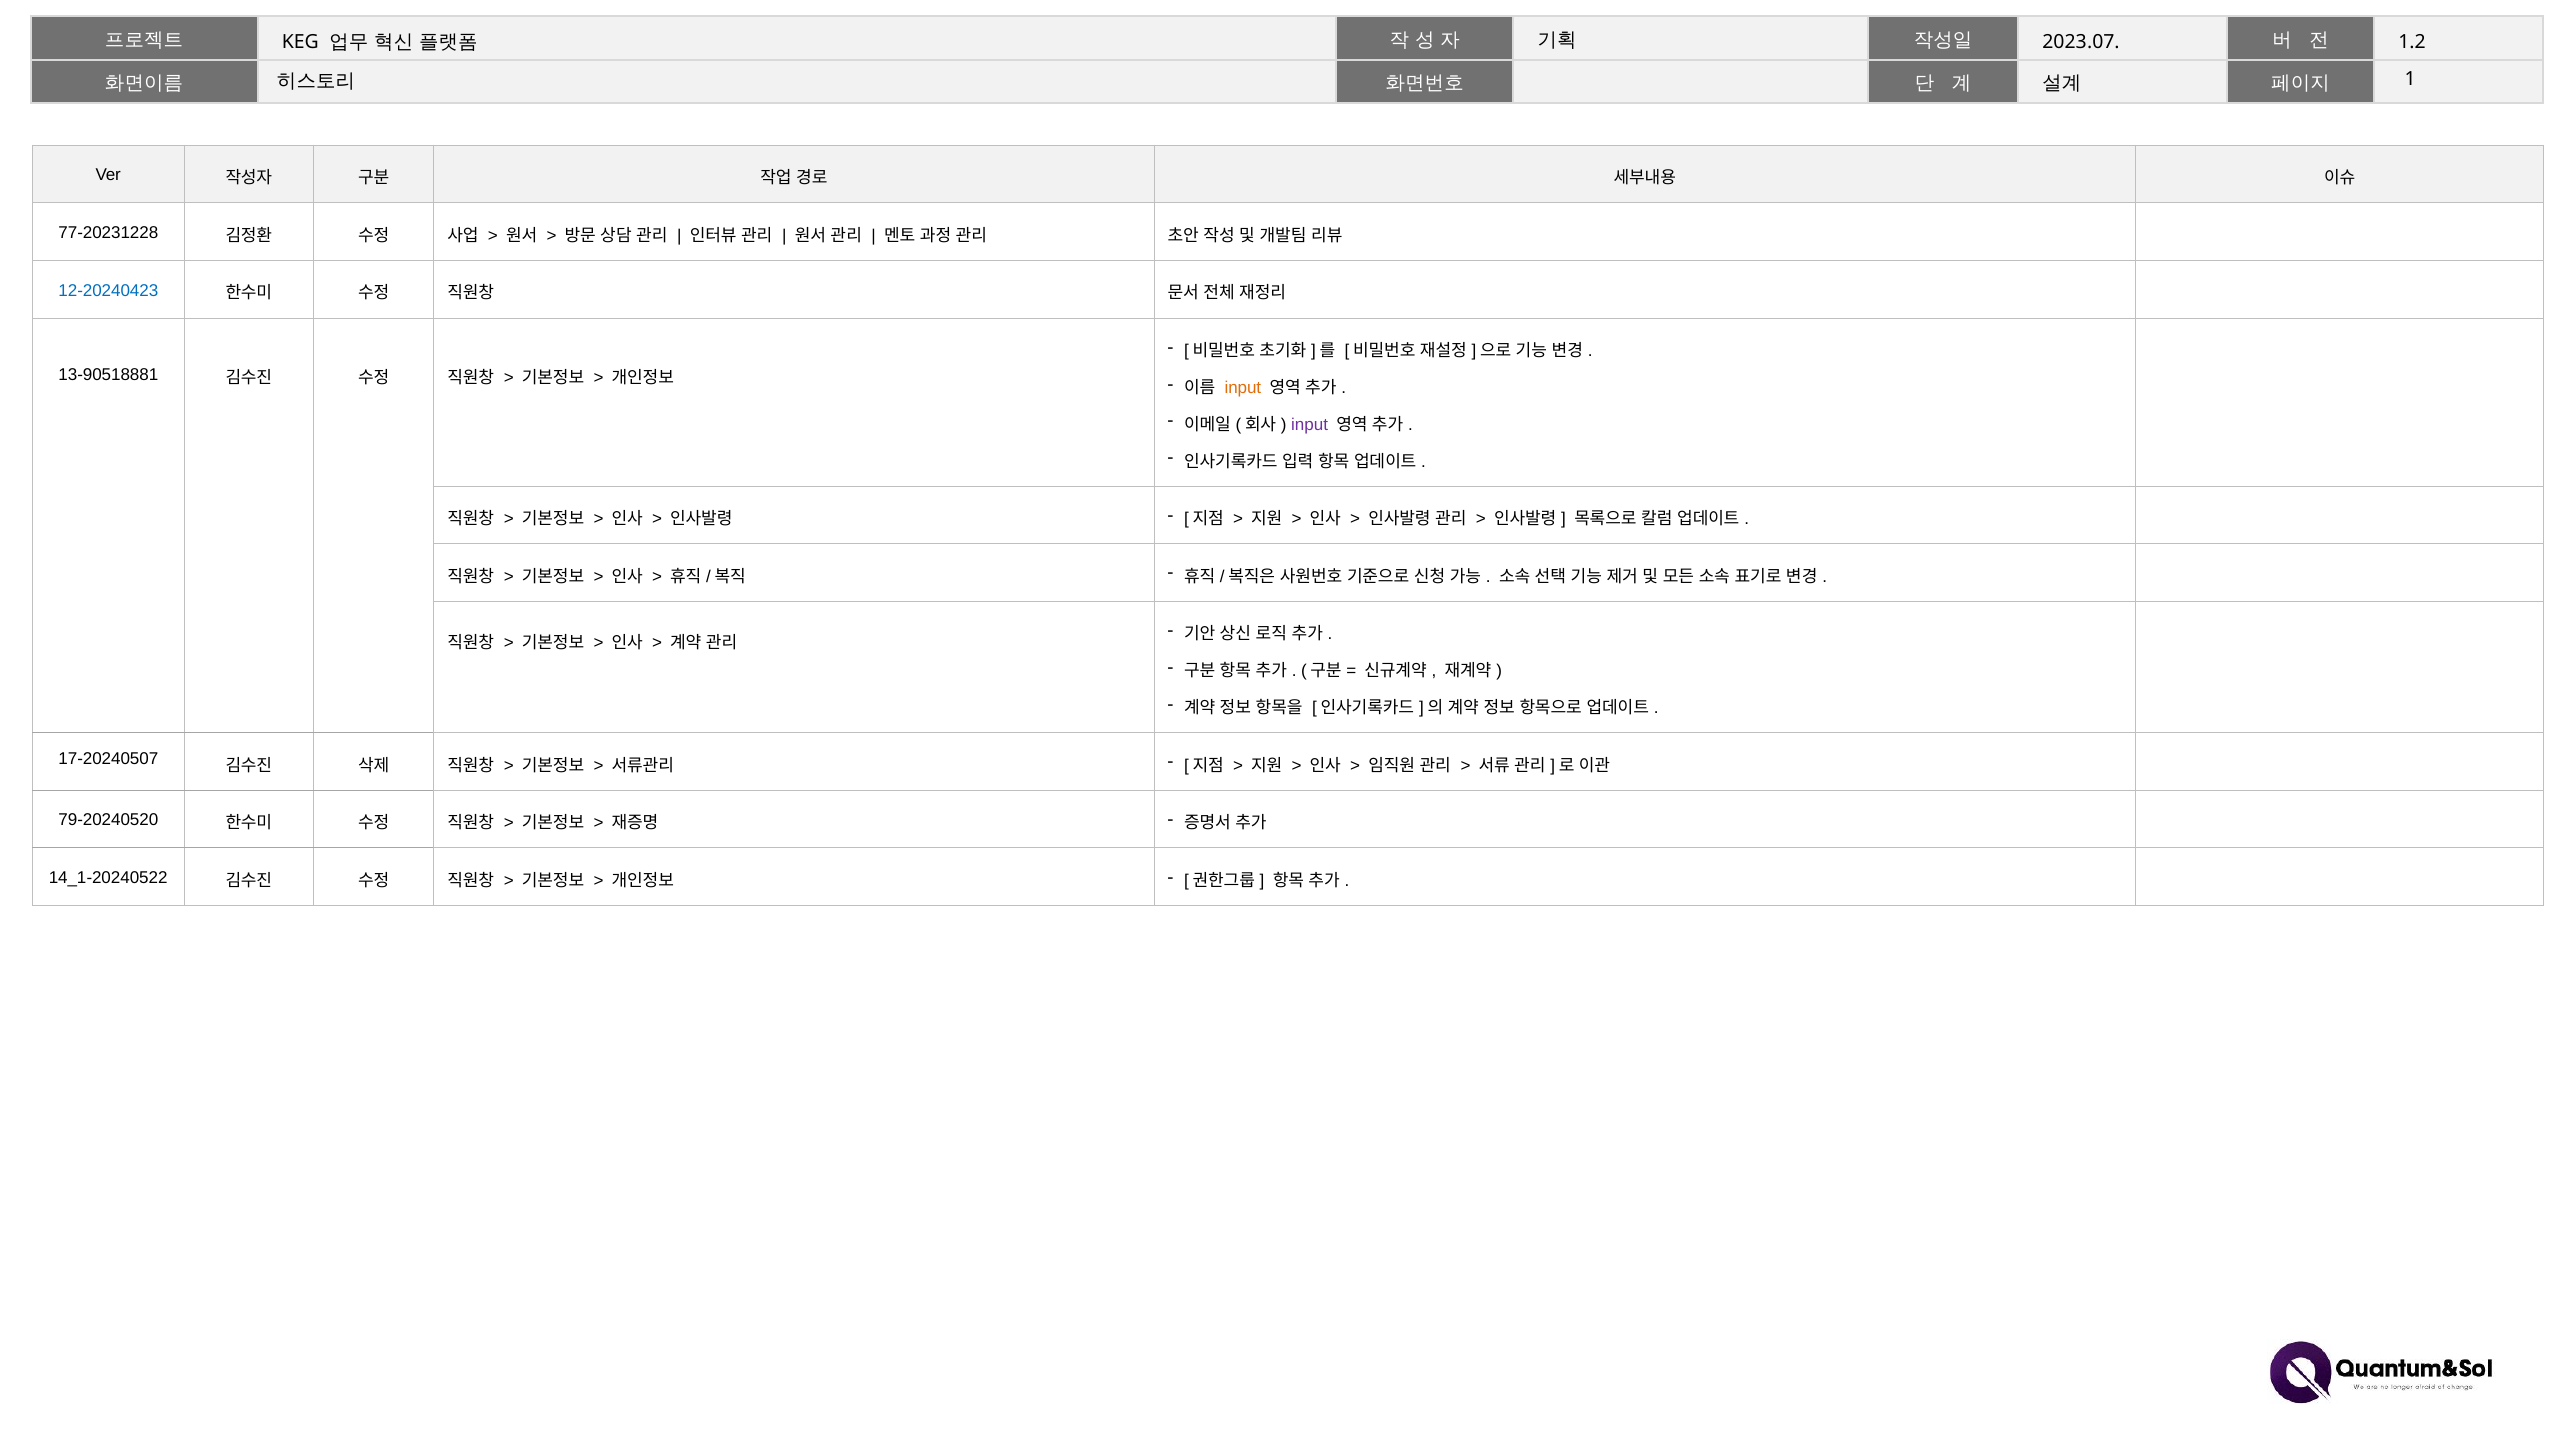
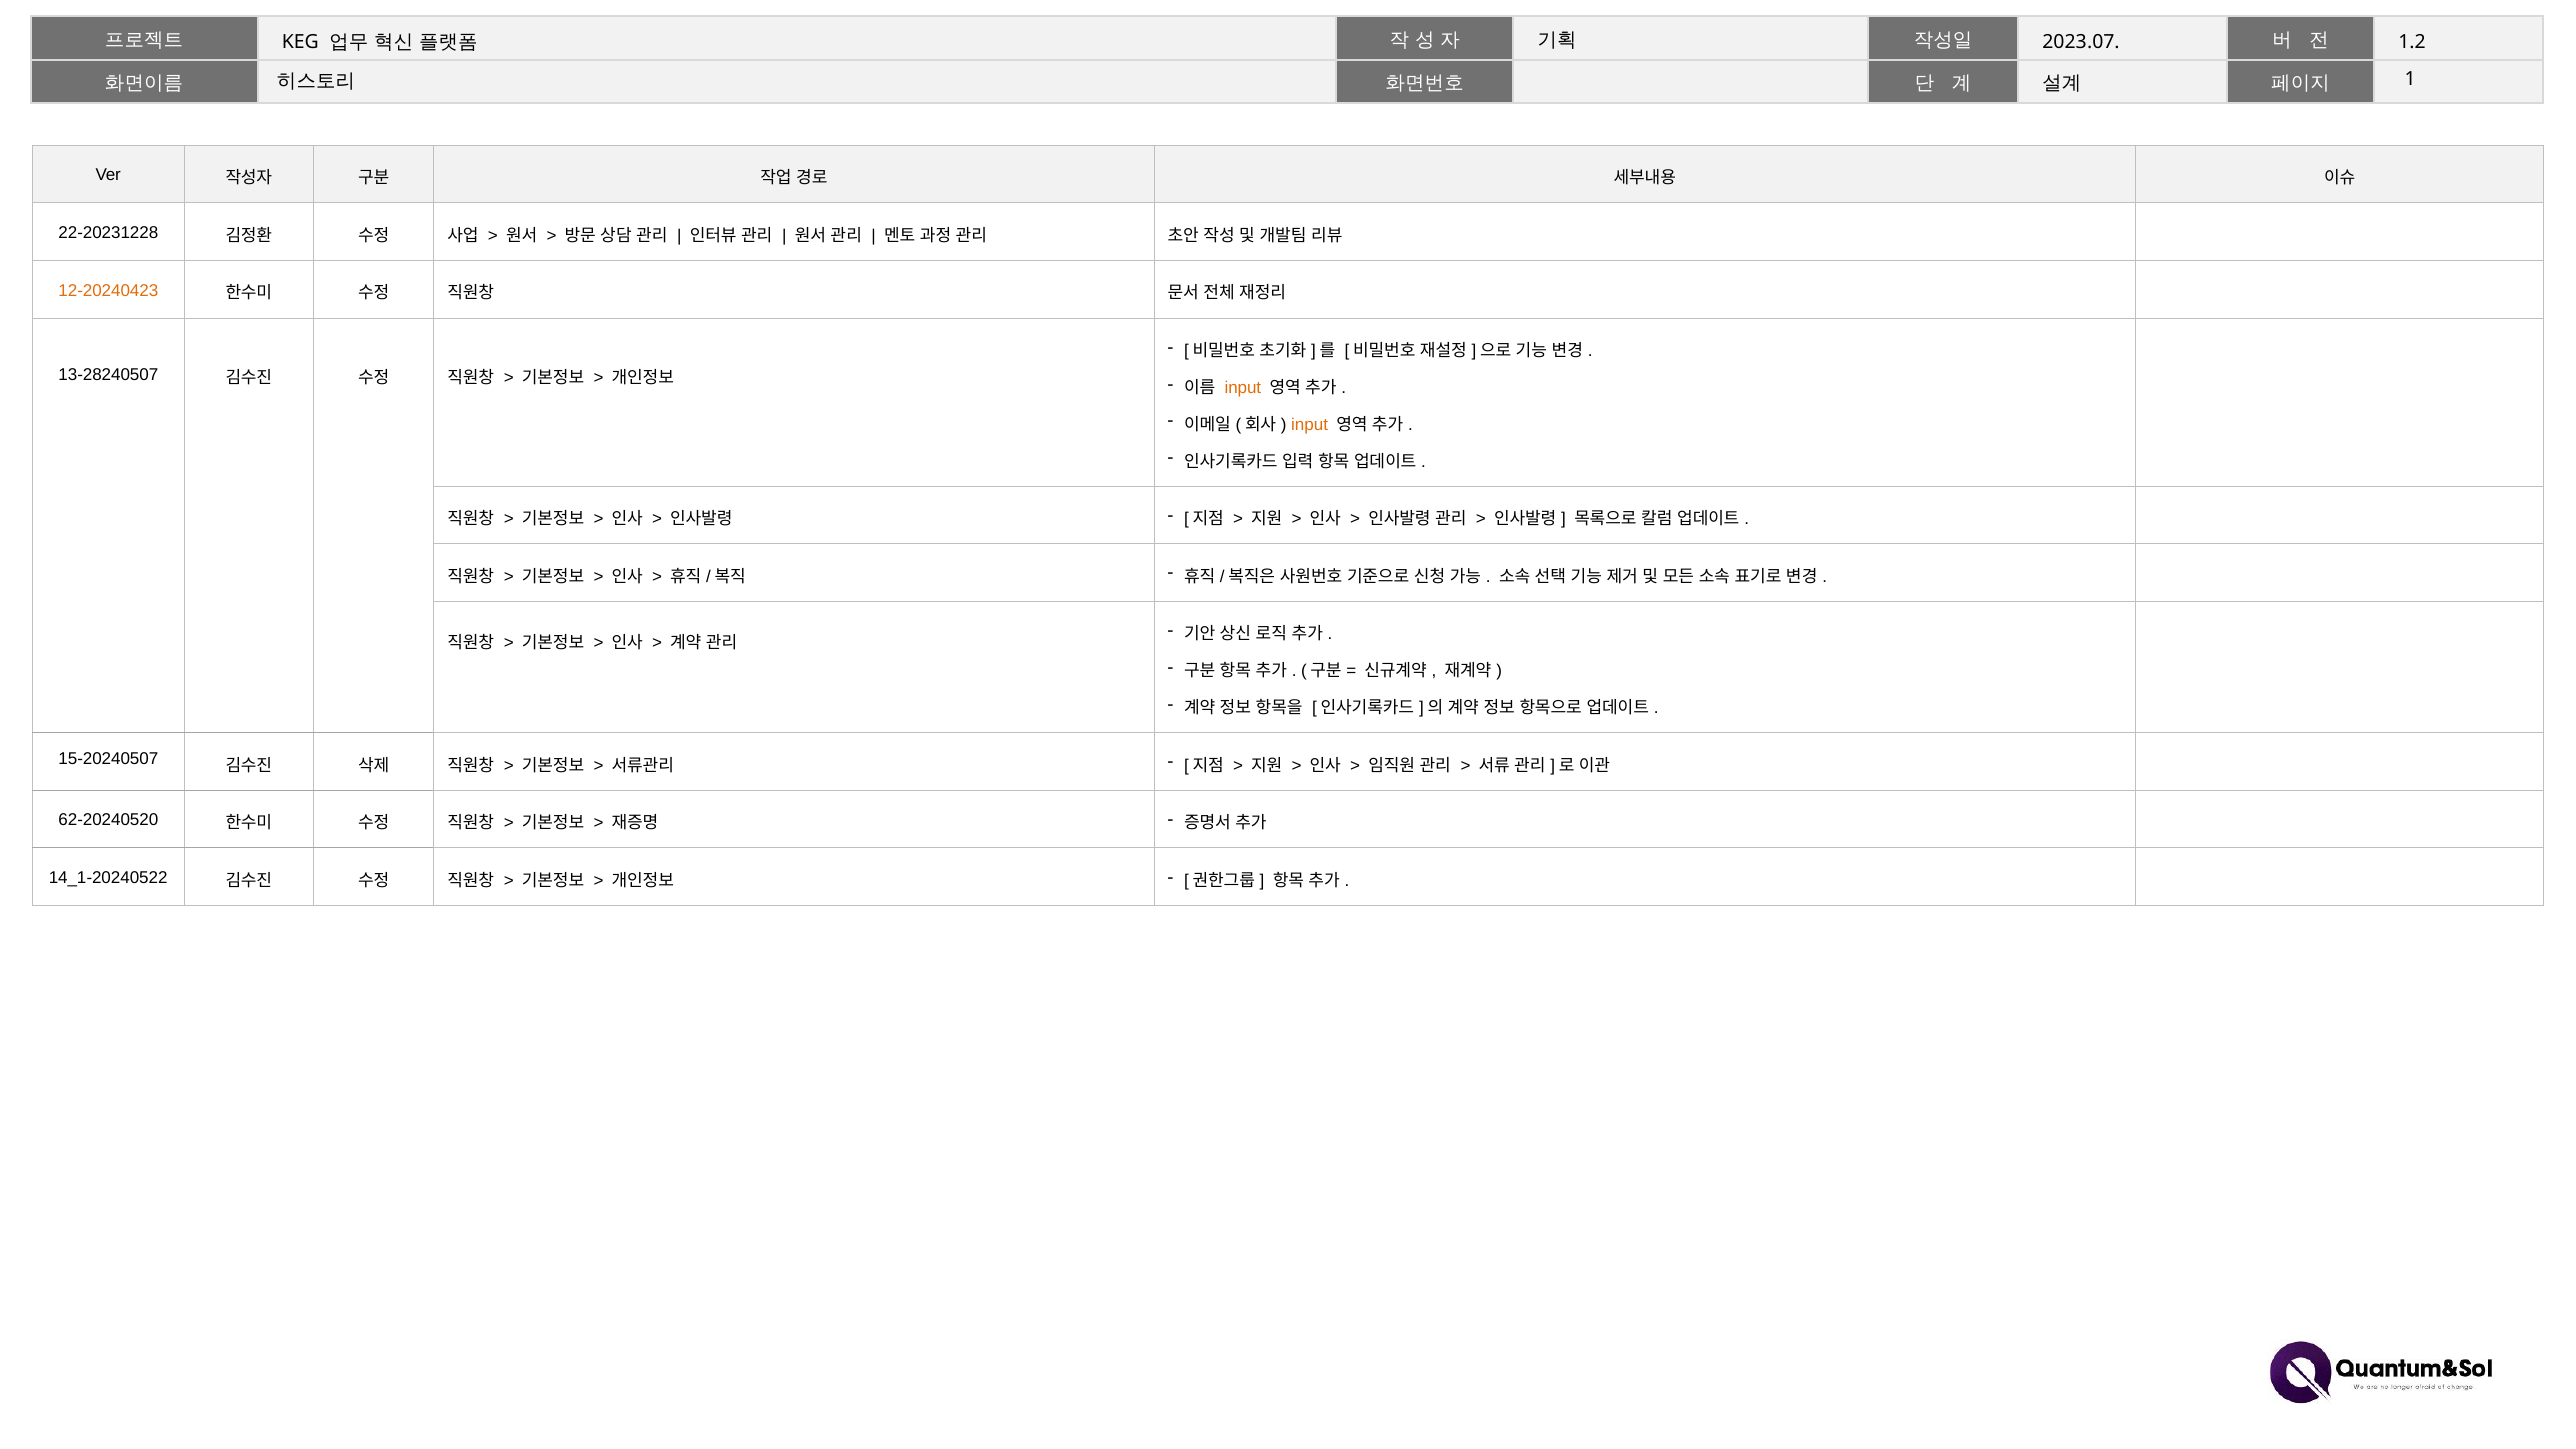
77-20231228: 77-20231228 -> 22-20231228
12-20240423 colour: blue -> orange
13-90518881: 13-90518881 -> 13-28240507
input at (1310, 425) colour: purple -> orange
17-20240507: 17-20240507 -> 15-20240507
79-20240520: 79-20240520 -> 62-20240520
